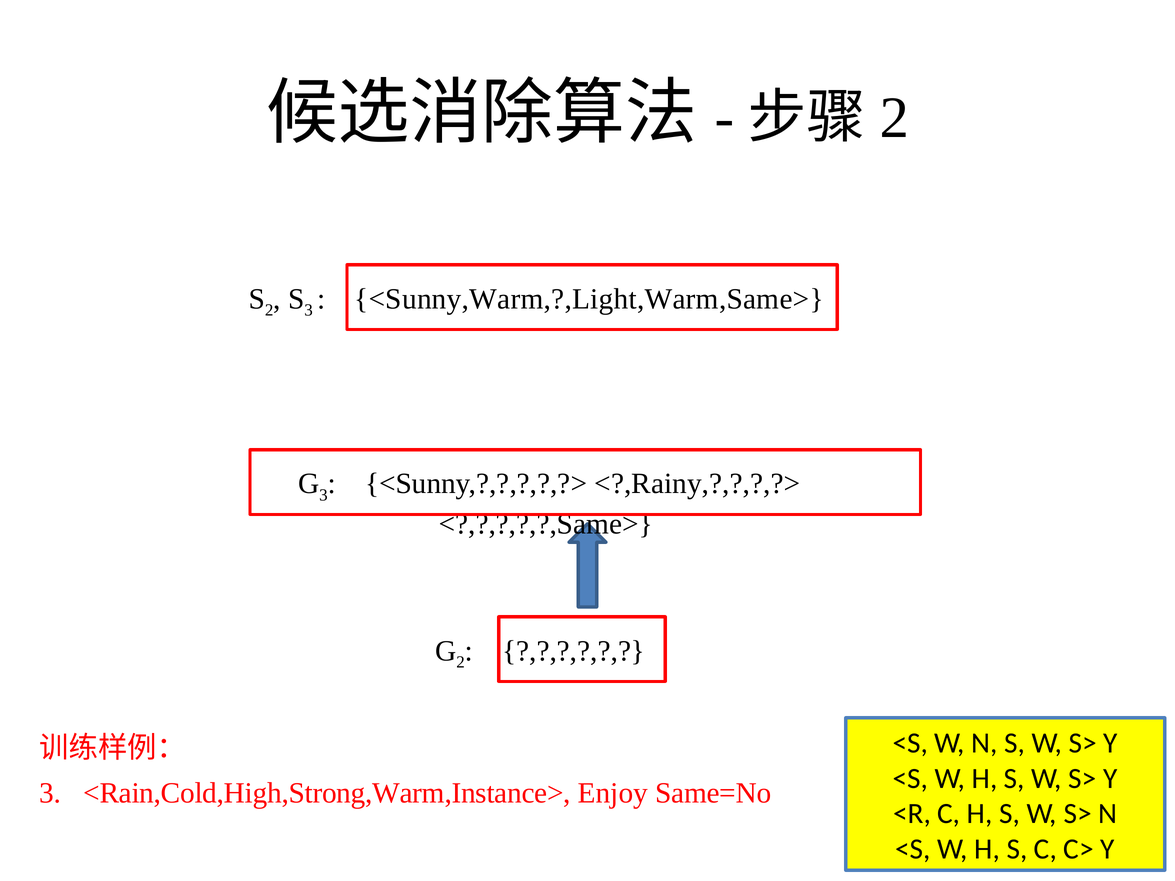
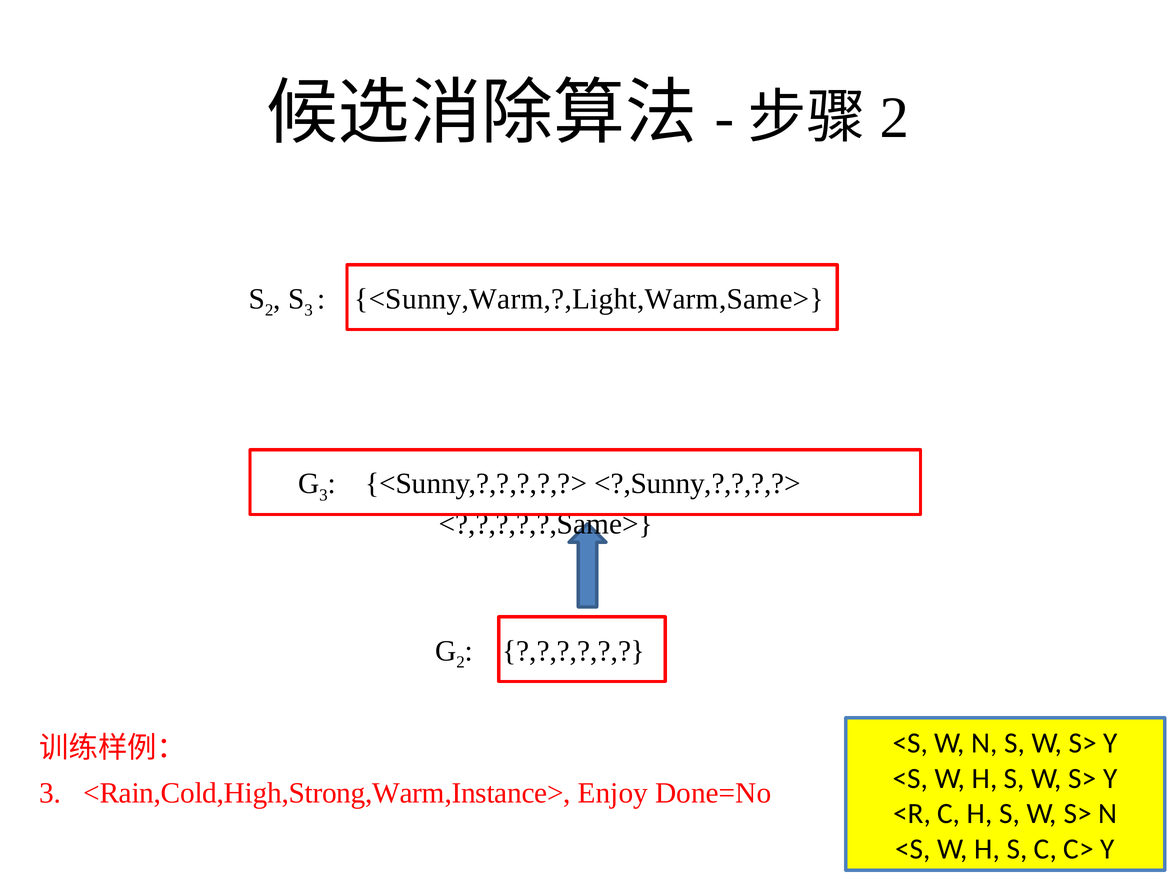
<?,Rainy,?,?,?,?>: <?,Rainy,?,?,?,?> -> <?,Sunny,?,?,?,?>
Same=No: Same=No -> Done=No
